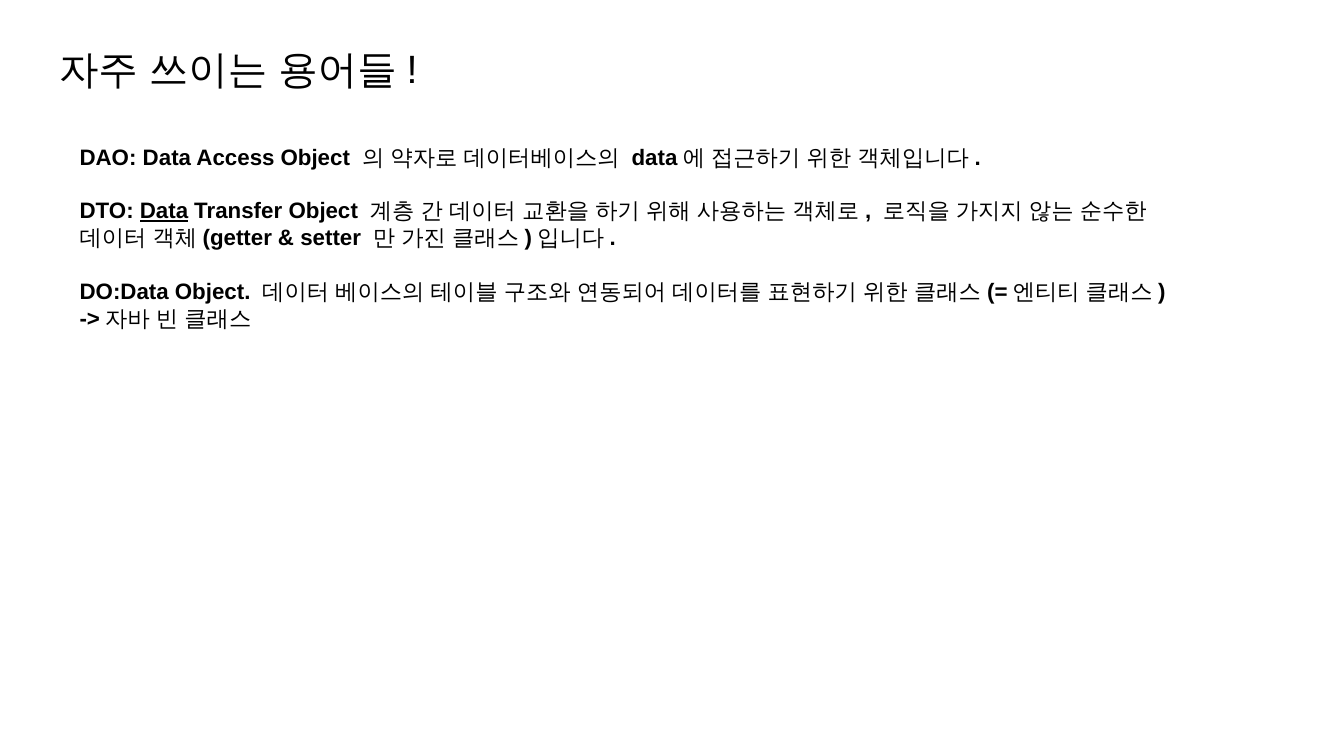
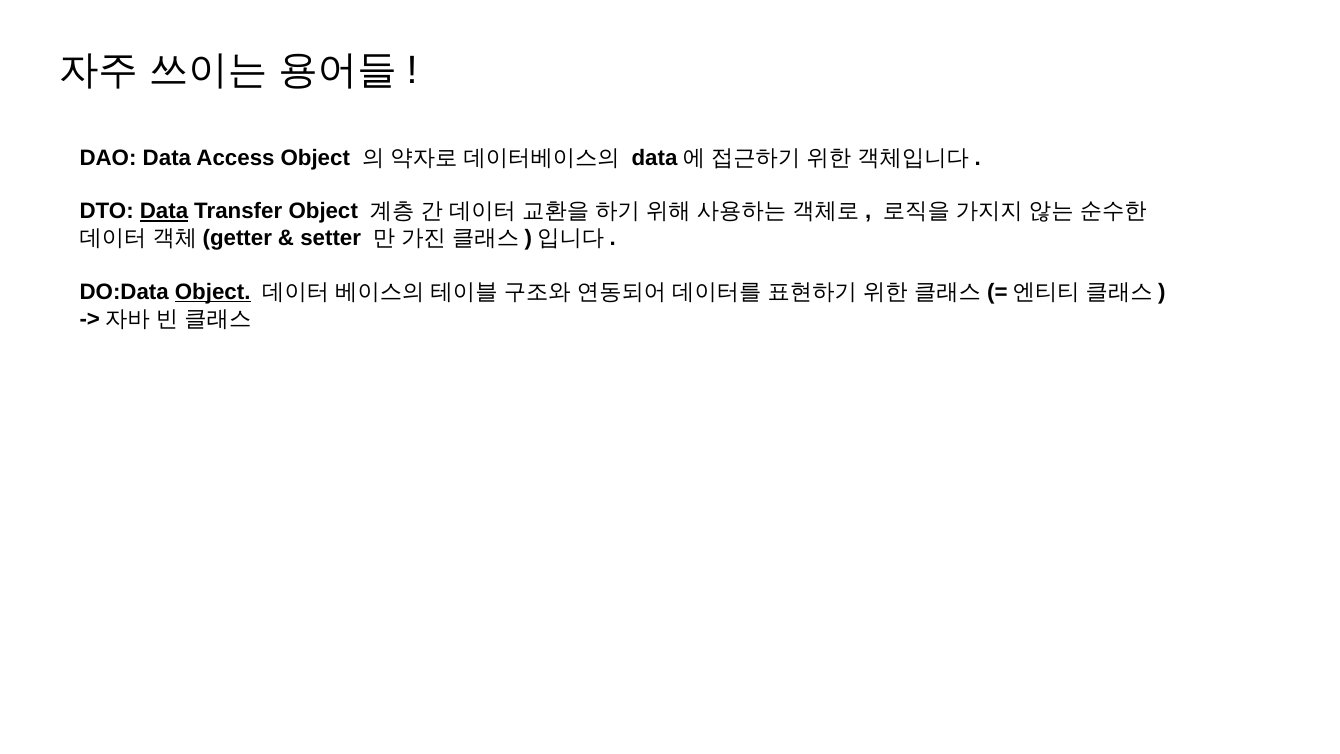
Object at (213, 292) underline: none -> present
